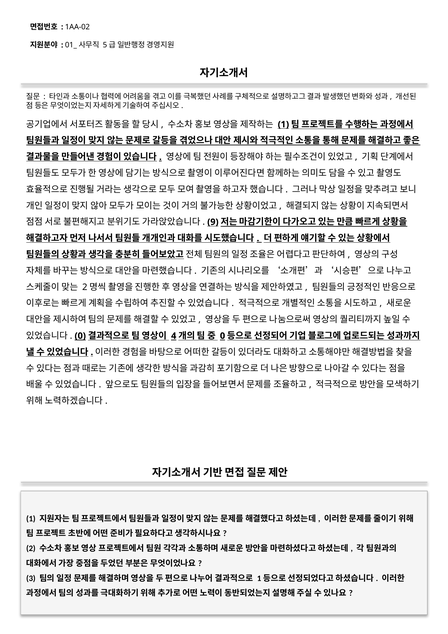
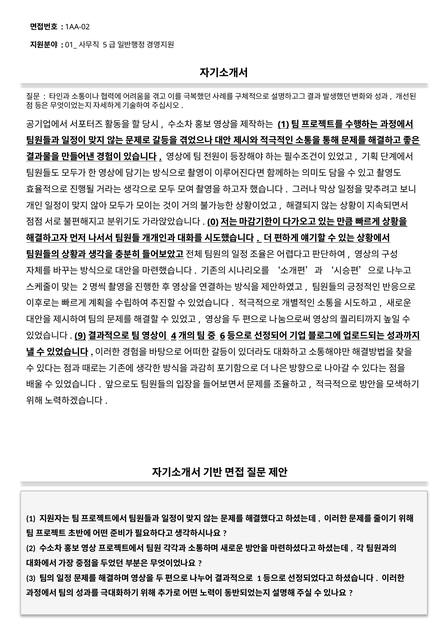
9: 9 -> 0
0 at (80, 336): 0 -> 9
0 at (223, 336): 0 -> 6
